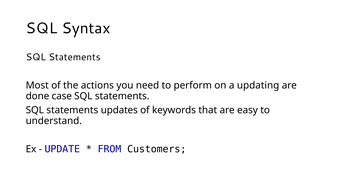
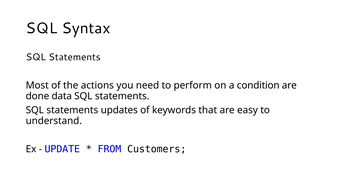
updating: updating -> condition
case: case -> data
